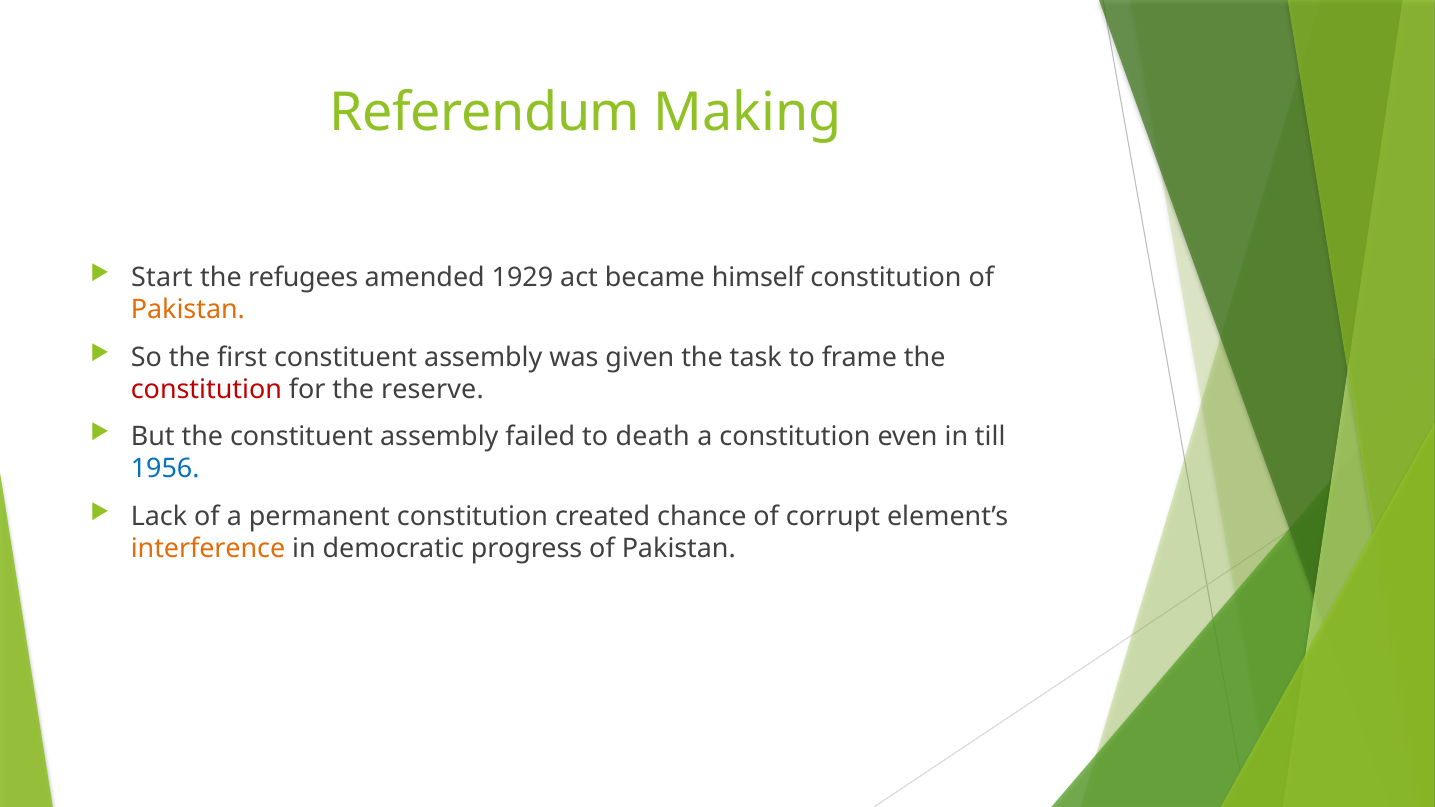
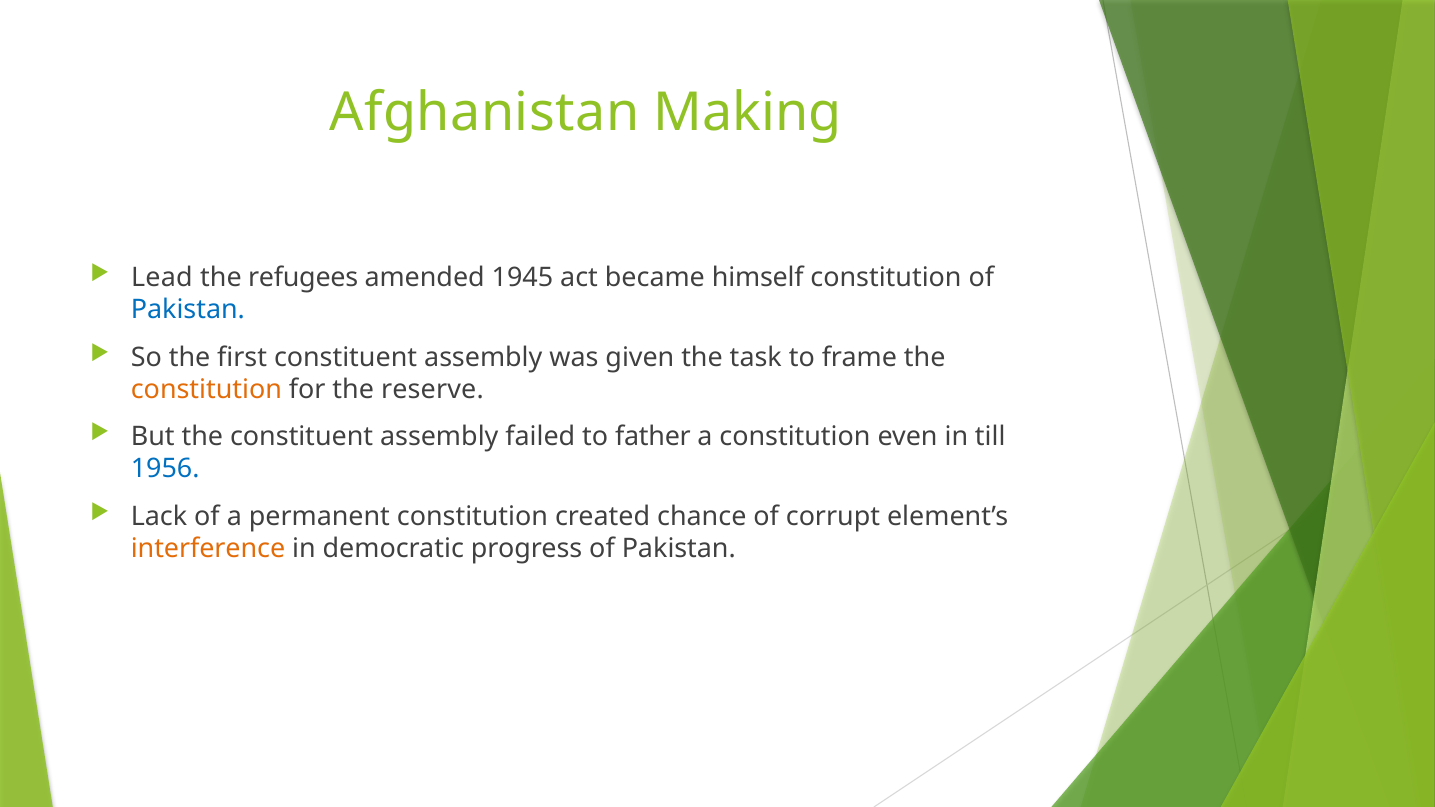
Referendum: Referendum -> Afghanistan
Start: Start -> Lead
1929: 1929 -> 1945
Pakistan at (188, 310) colour: orange -> blue
constitution at (206, 390) colour: red -> orange
death: death -> father
